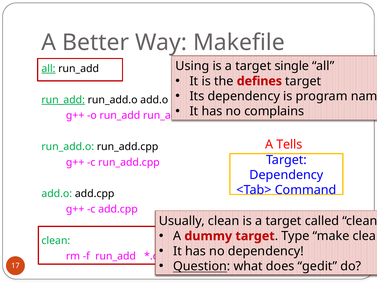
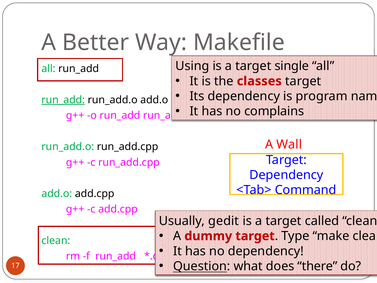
all at (48, 69) underline: present -> none
defines: defines -> classes
Tells: Tells -> Wall
Usually clean: clean -> gedit
gedit: gedit -> there
